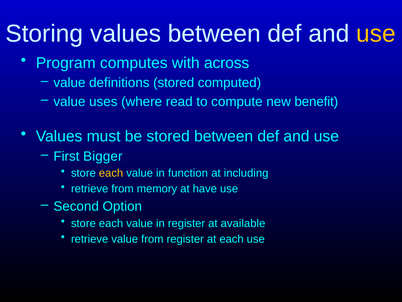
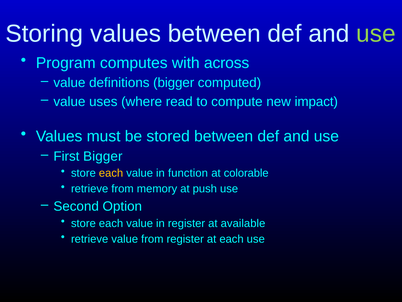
use at (376, 34) colour: yellow -> light green
definitions stored: stored -> bigger
benefit: benefit -> impact
including: including -> colorable
have: have -> push
